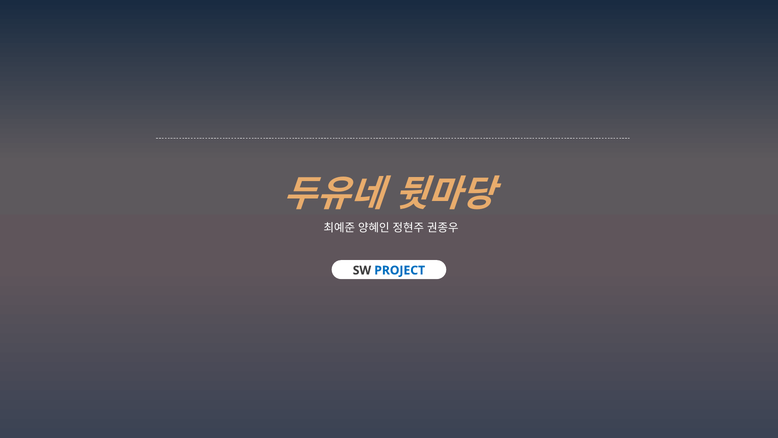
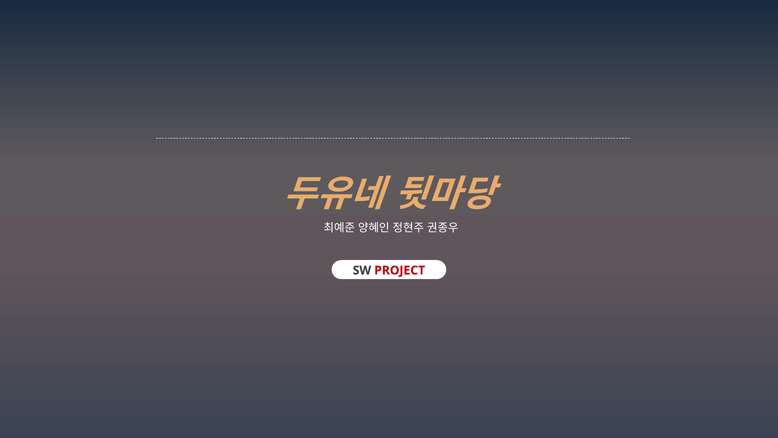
PROJECT colour: blue -> red
